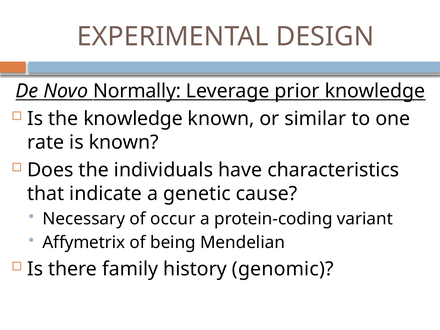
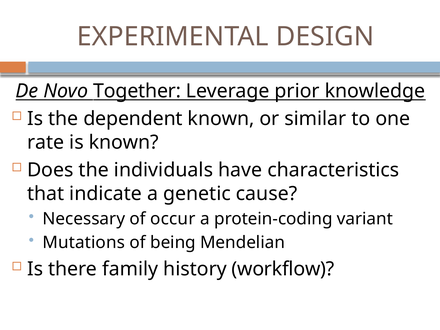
Normally: Normally -> Together
the knowledge: knowledge -> dependent
Affymetrix: Affymetrix -> Mutations
genomic: genomic -> workflow
